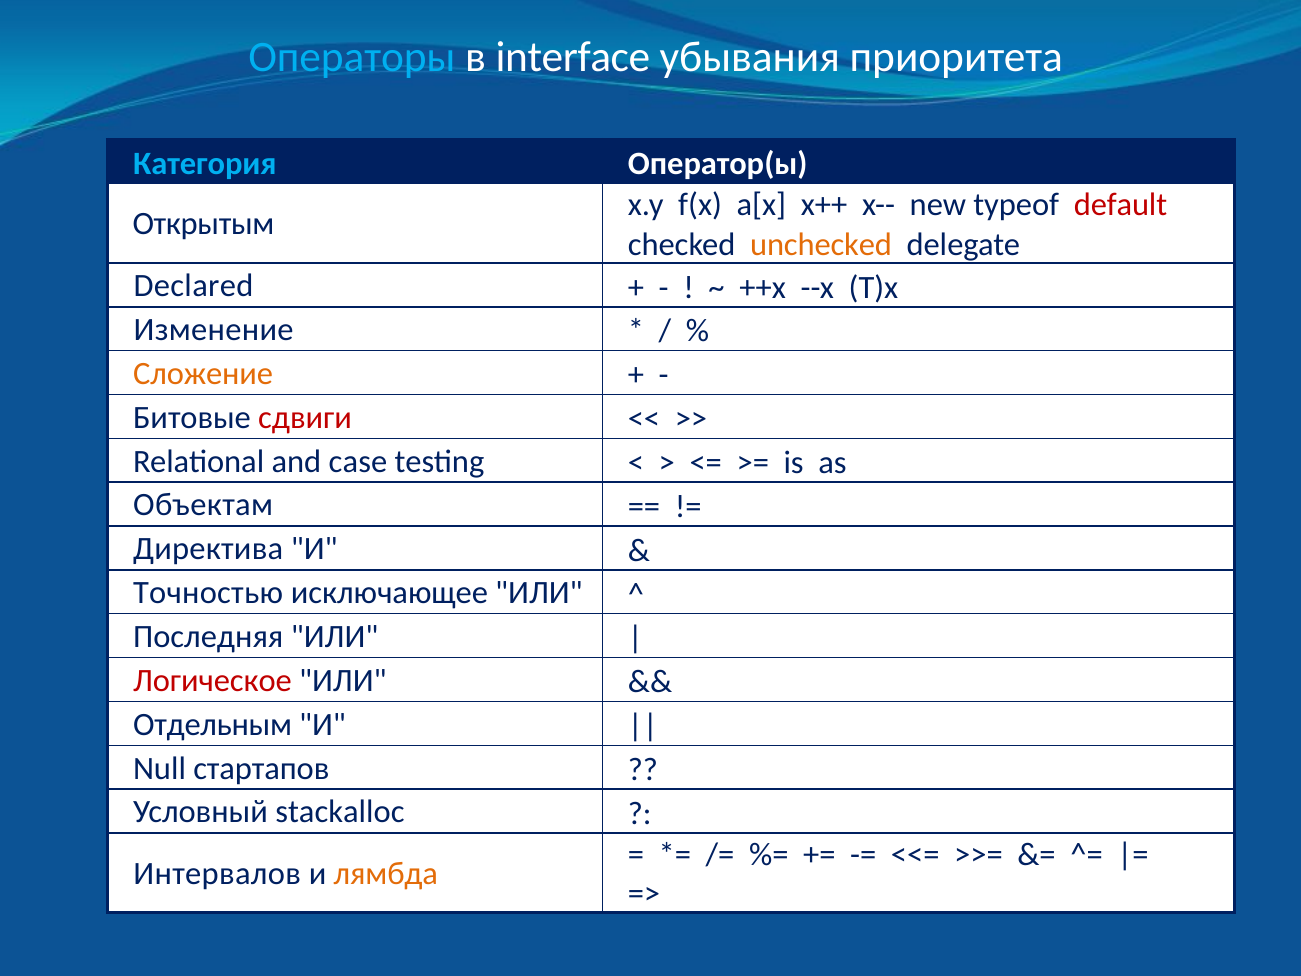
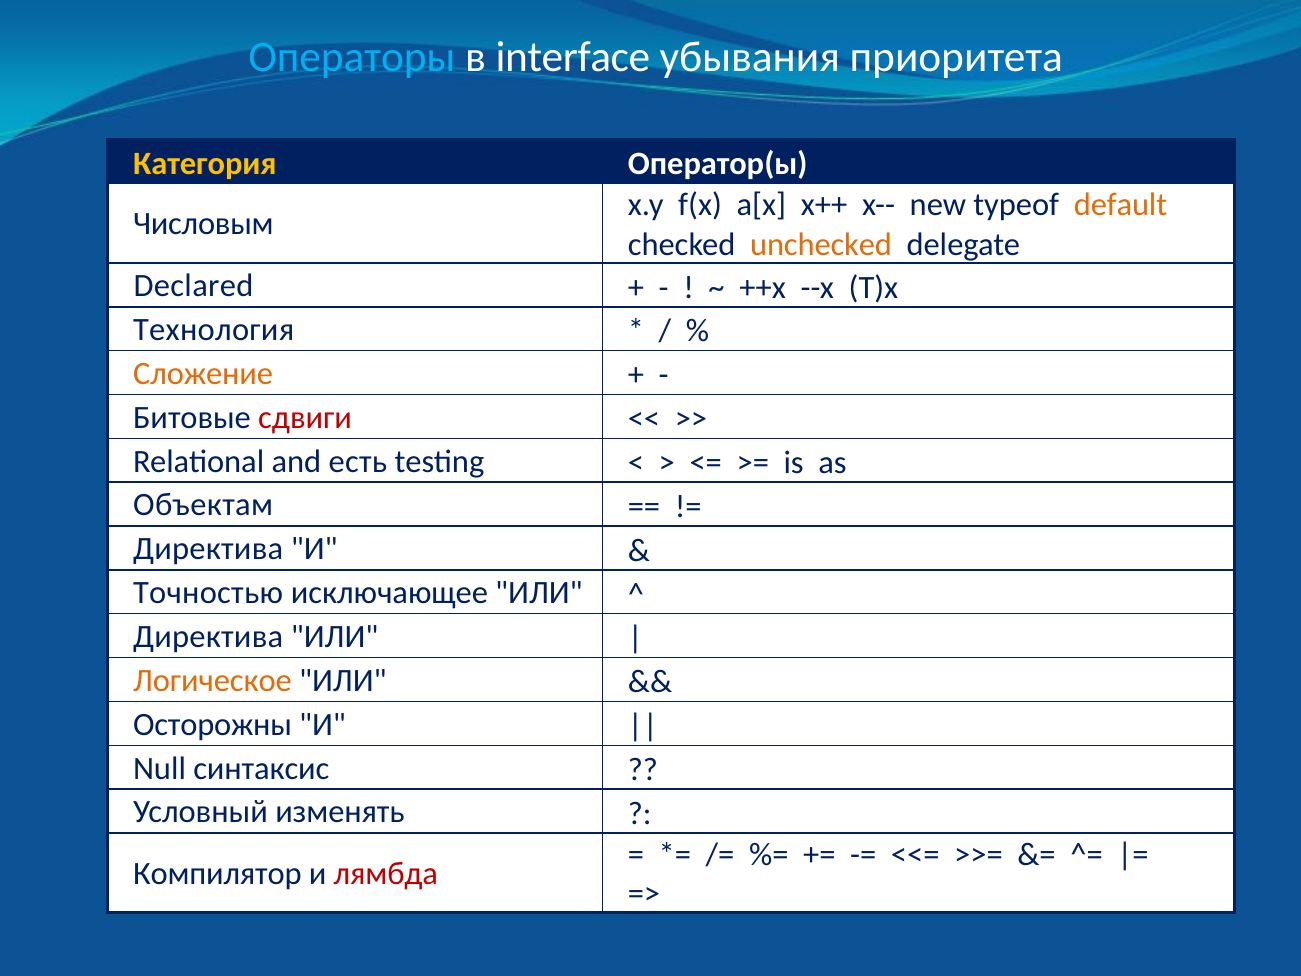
Категория colour: light blue -> yellow
default colour: red -> orange
Открытым: Открытым -> Числовым
Изменение: Изменение -> Технология
case: case -> есть
Последняя at (208, 637): Последняя -> Директива
Логическое colour: red -> orange
Отдельным: Отдельным -> Осторожны
стартапов: стартапов -> синтаксис
stackalloc: stackalloc -> изменять
Интервалов: Интервалов -> Компилятор
лямбда colour: orange -> red
